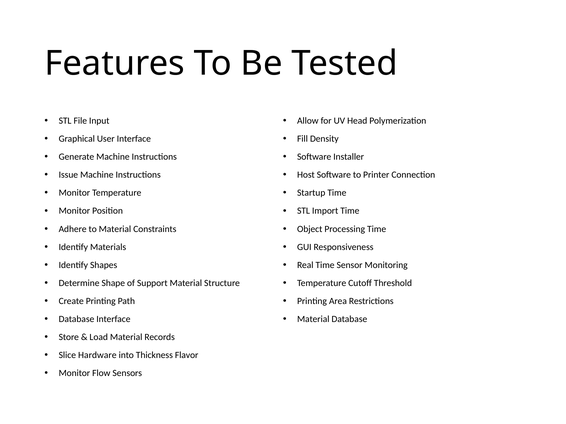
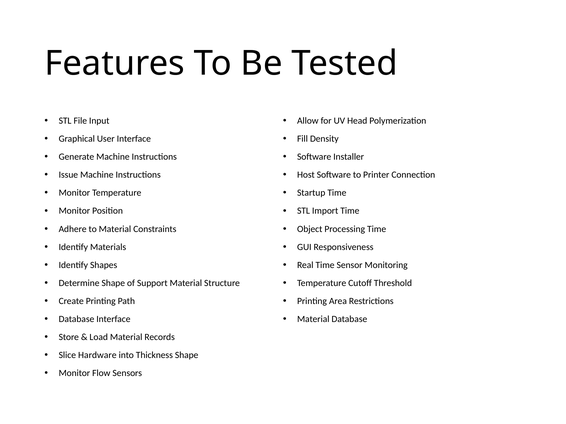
Thickness Flavor: Flavor -> Shape
